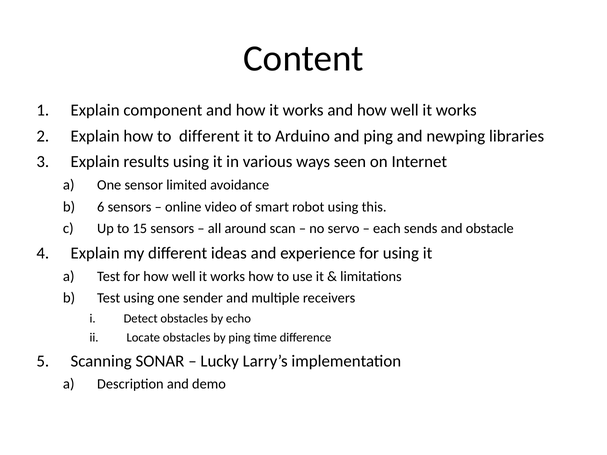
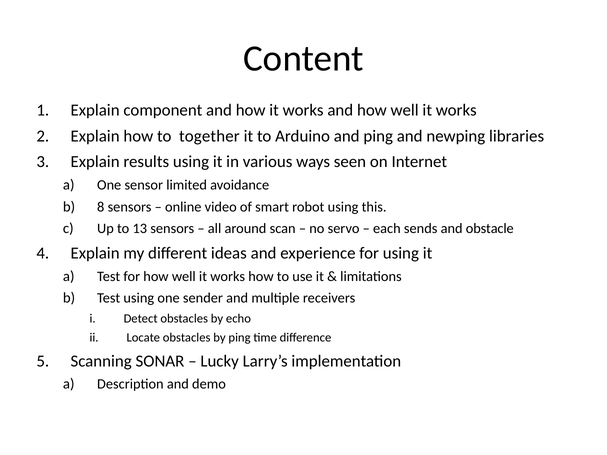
to different: different -> together
6: 6 -> 8
15: 15 -> 13
